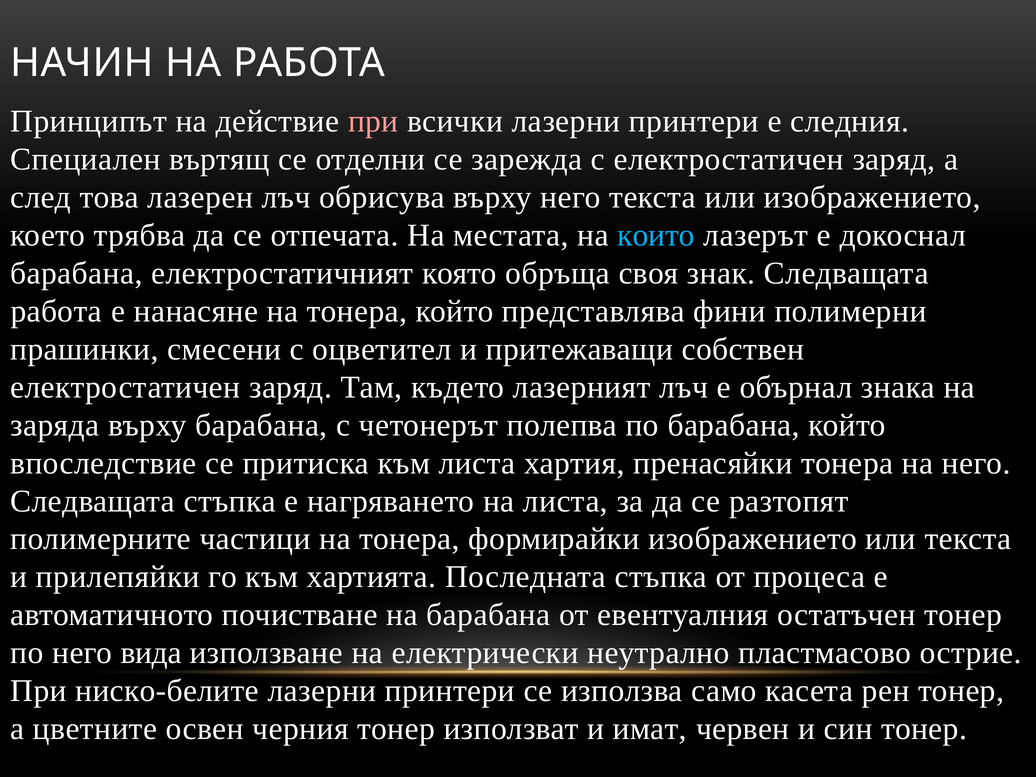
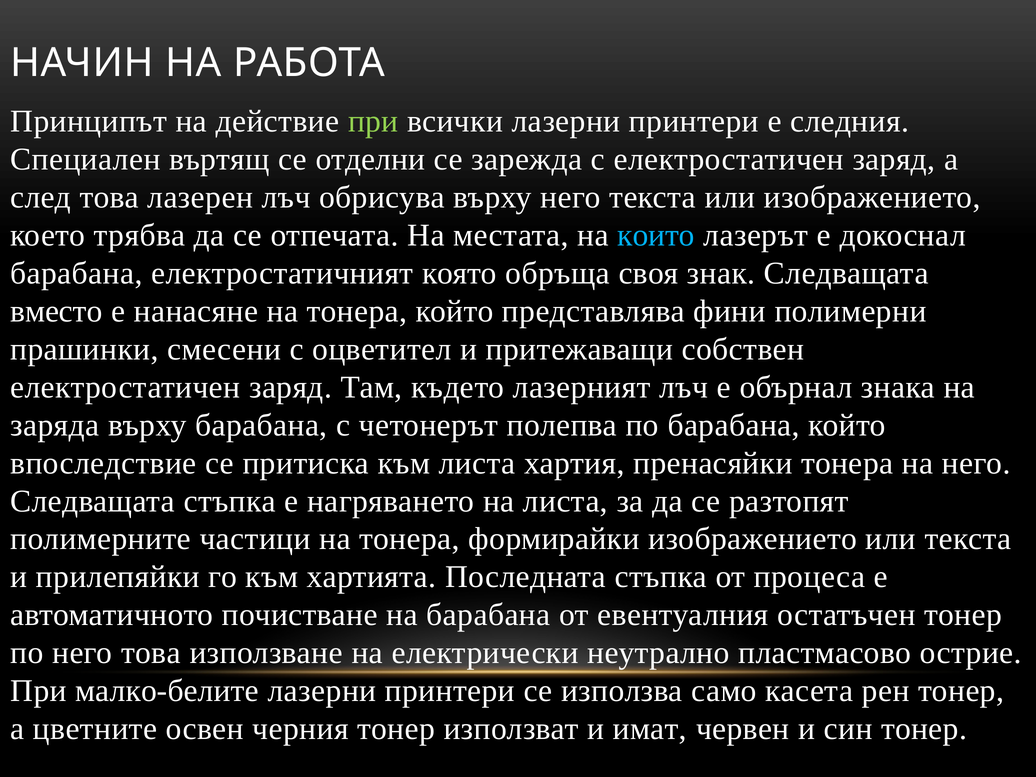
при at (373, 121) colour: pink -> light green
работа at (56, 311): работа -> вместо
него вида: вида -> това
ниско-белите: ниско-белите -> малко-белите
